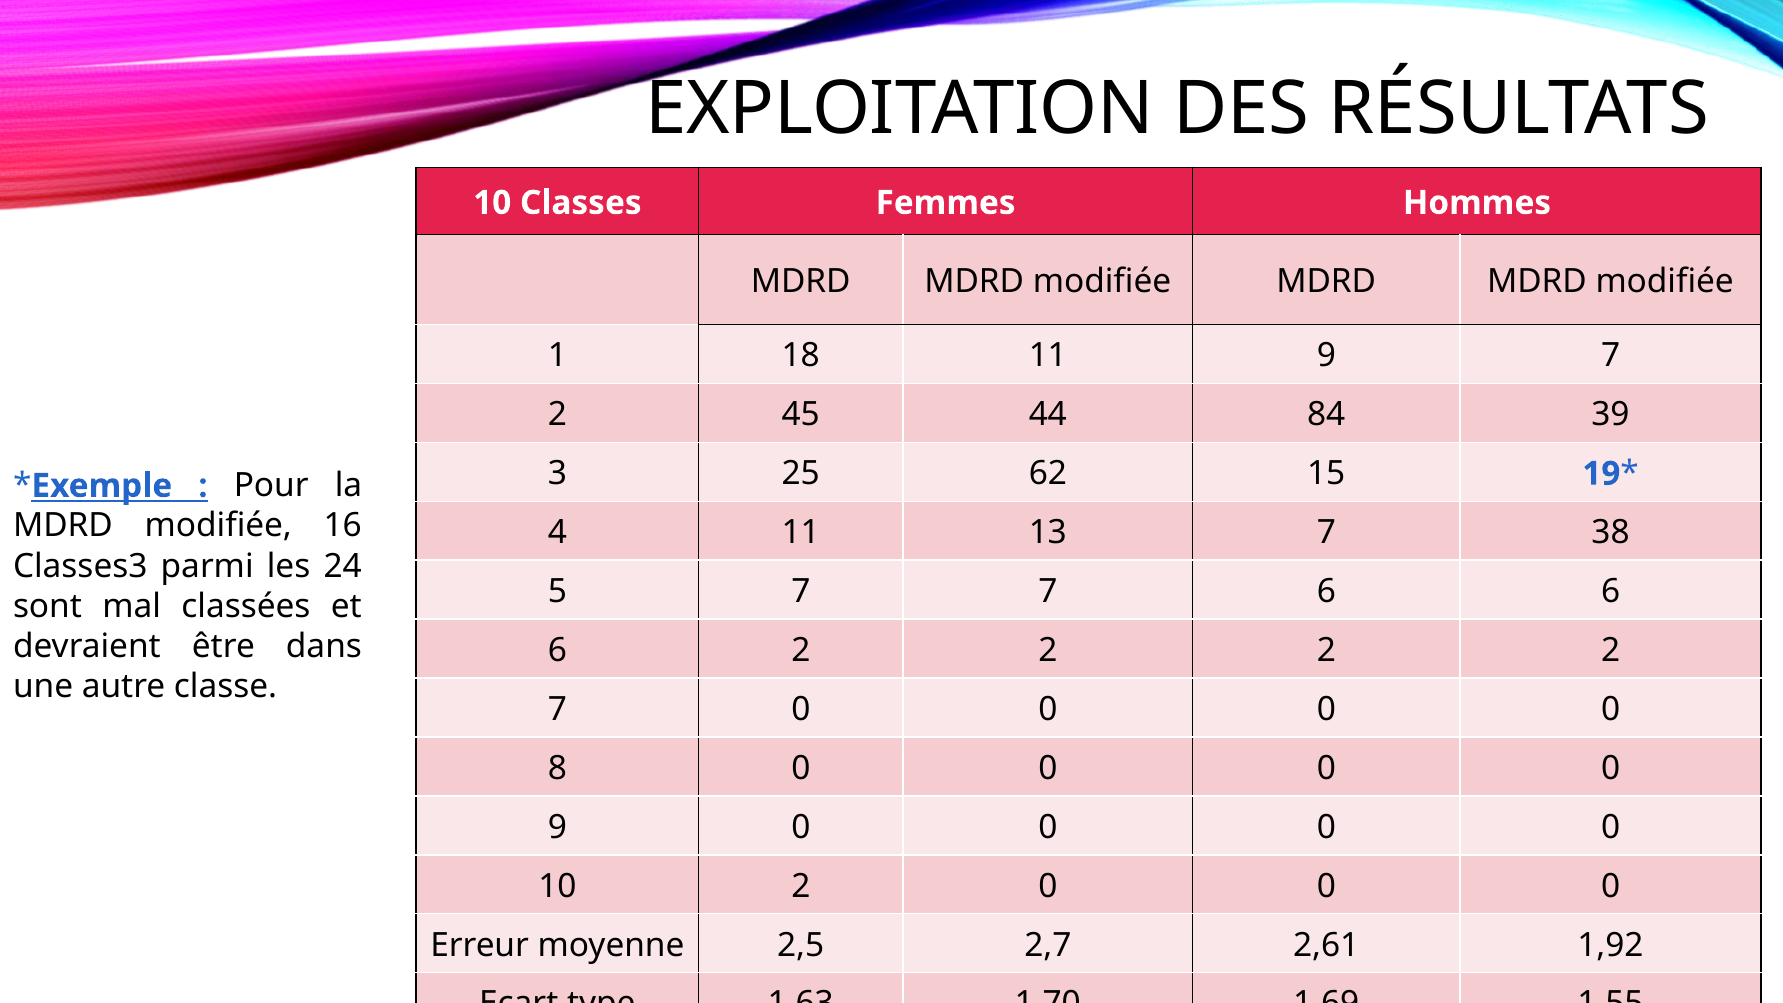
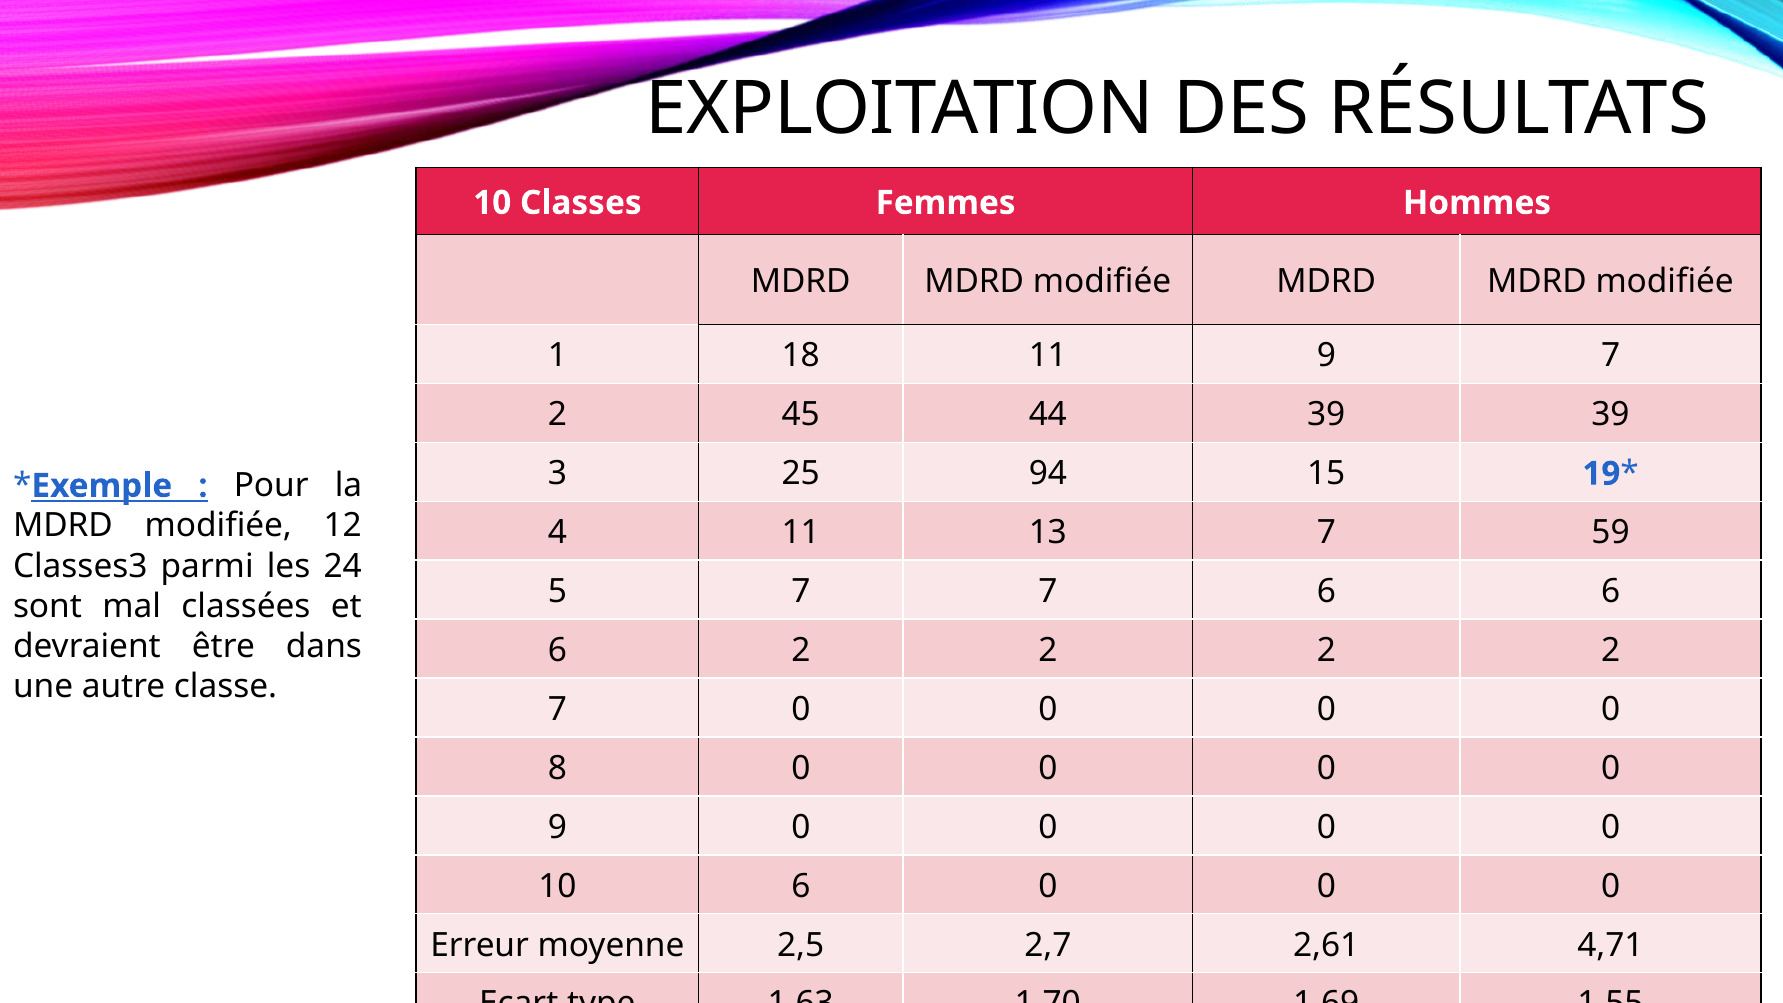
44 84: 84 -> 39
62: 62 -> 94
16: 16 -> 12
38: 38 -> 59
10 2: 2 -> 6
1,92: 1,92 -> 4,71
